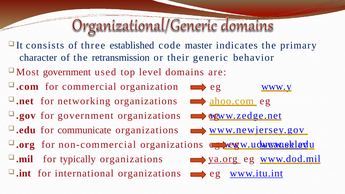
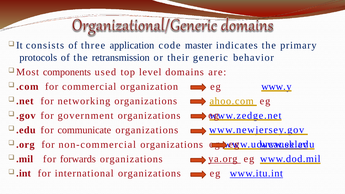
established: established -> application
character: character -> protocols
government at (67, 72): government -> components
typically: typically -> forwards
